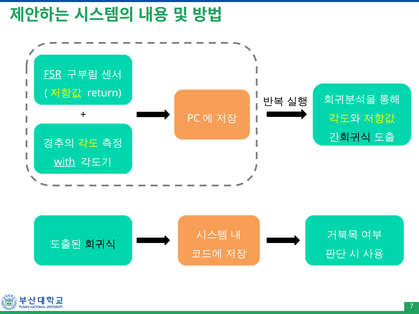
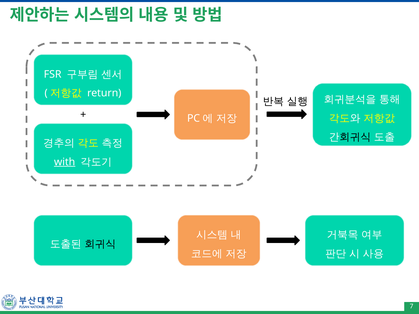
FSR underline: present -> none
